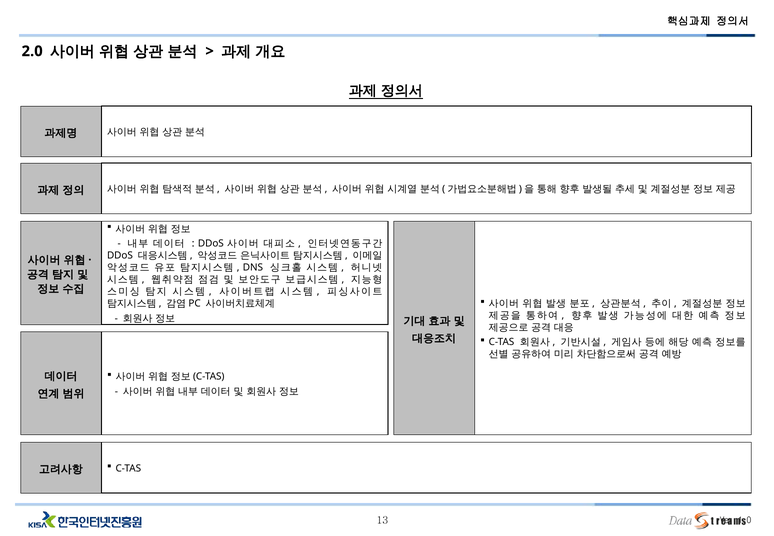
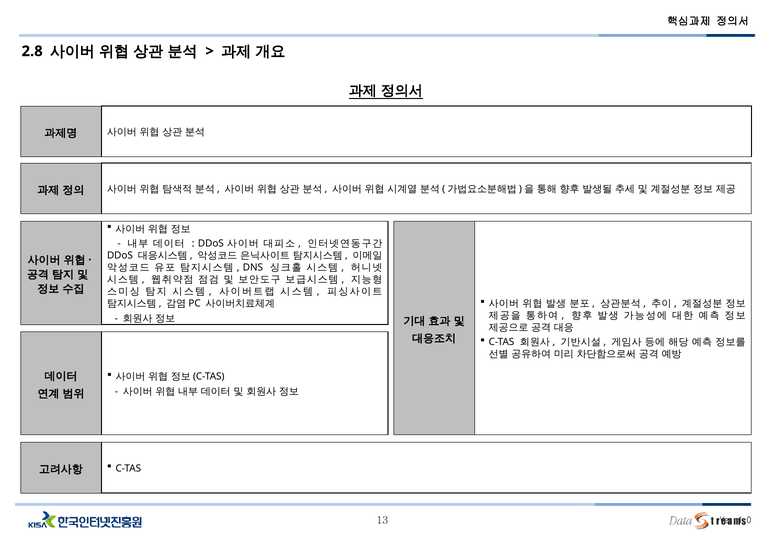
2.0: 2.0 -> 2.8
